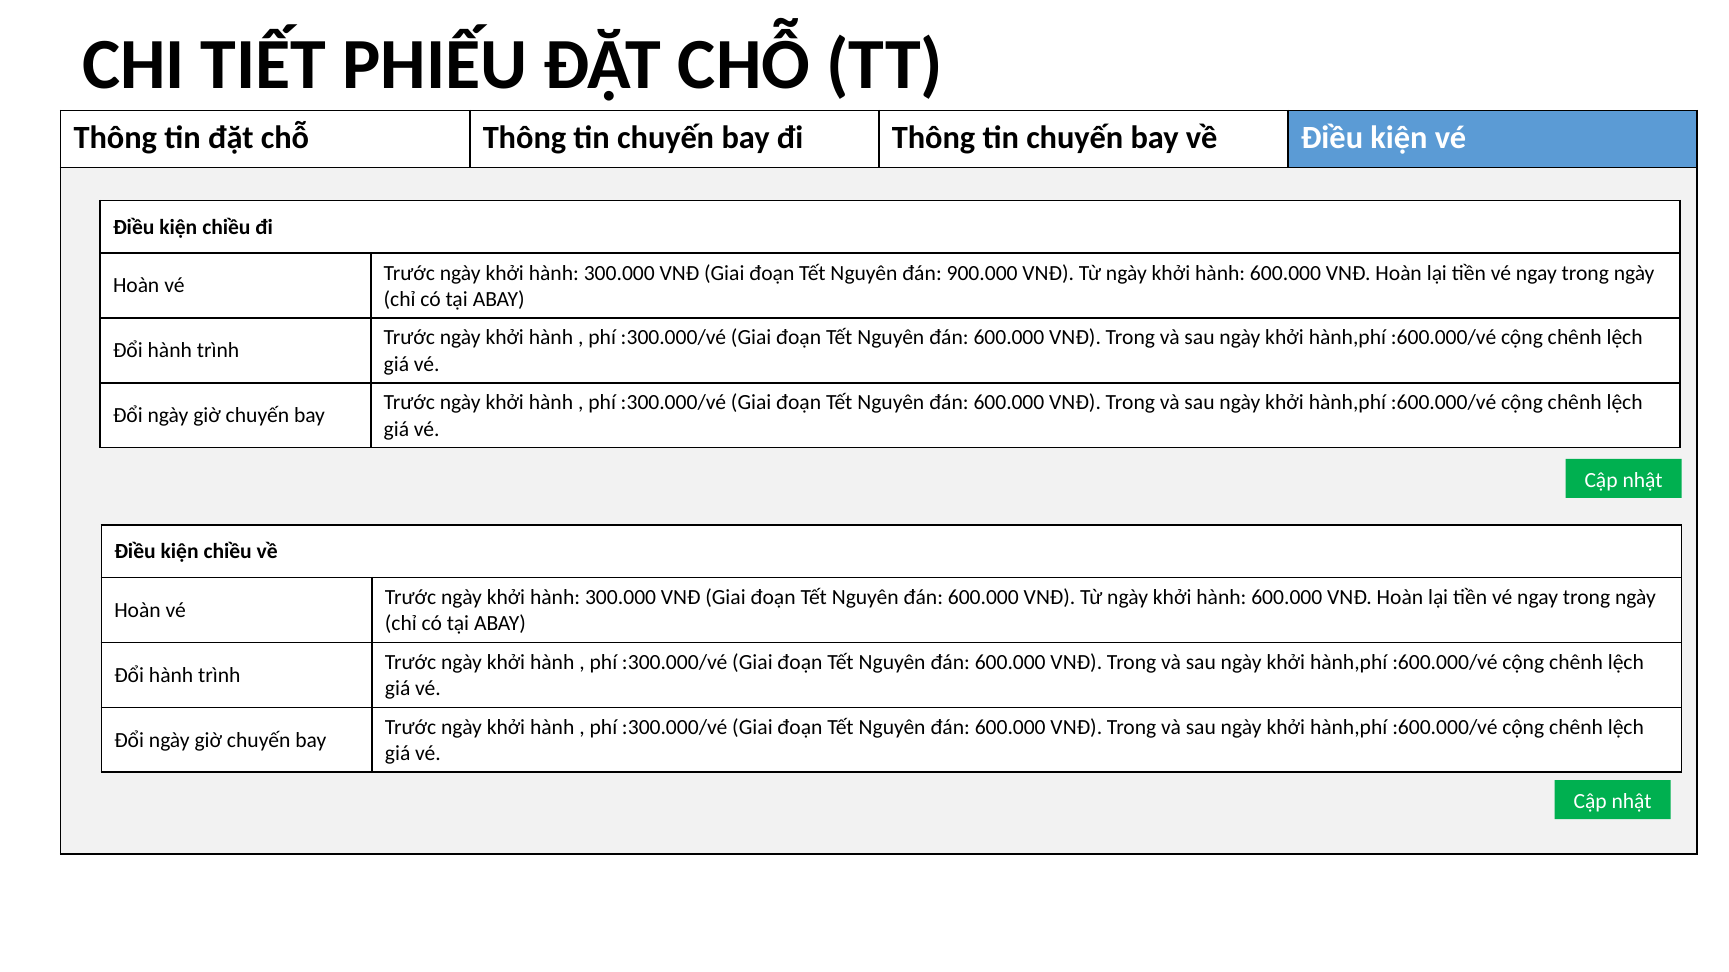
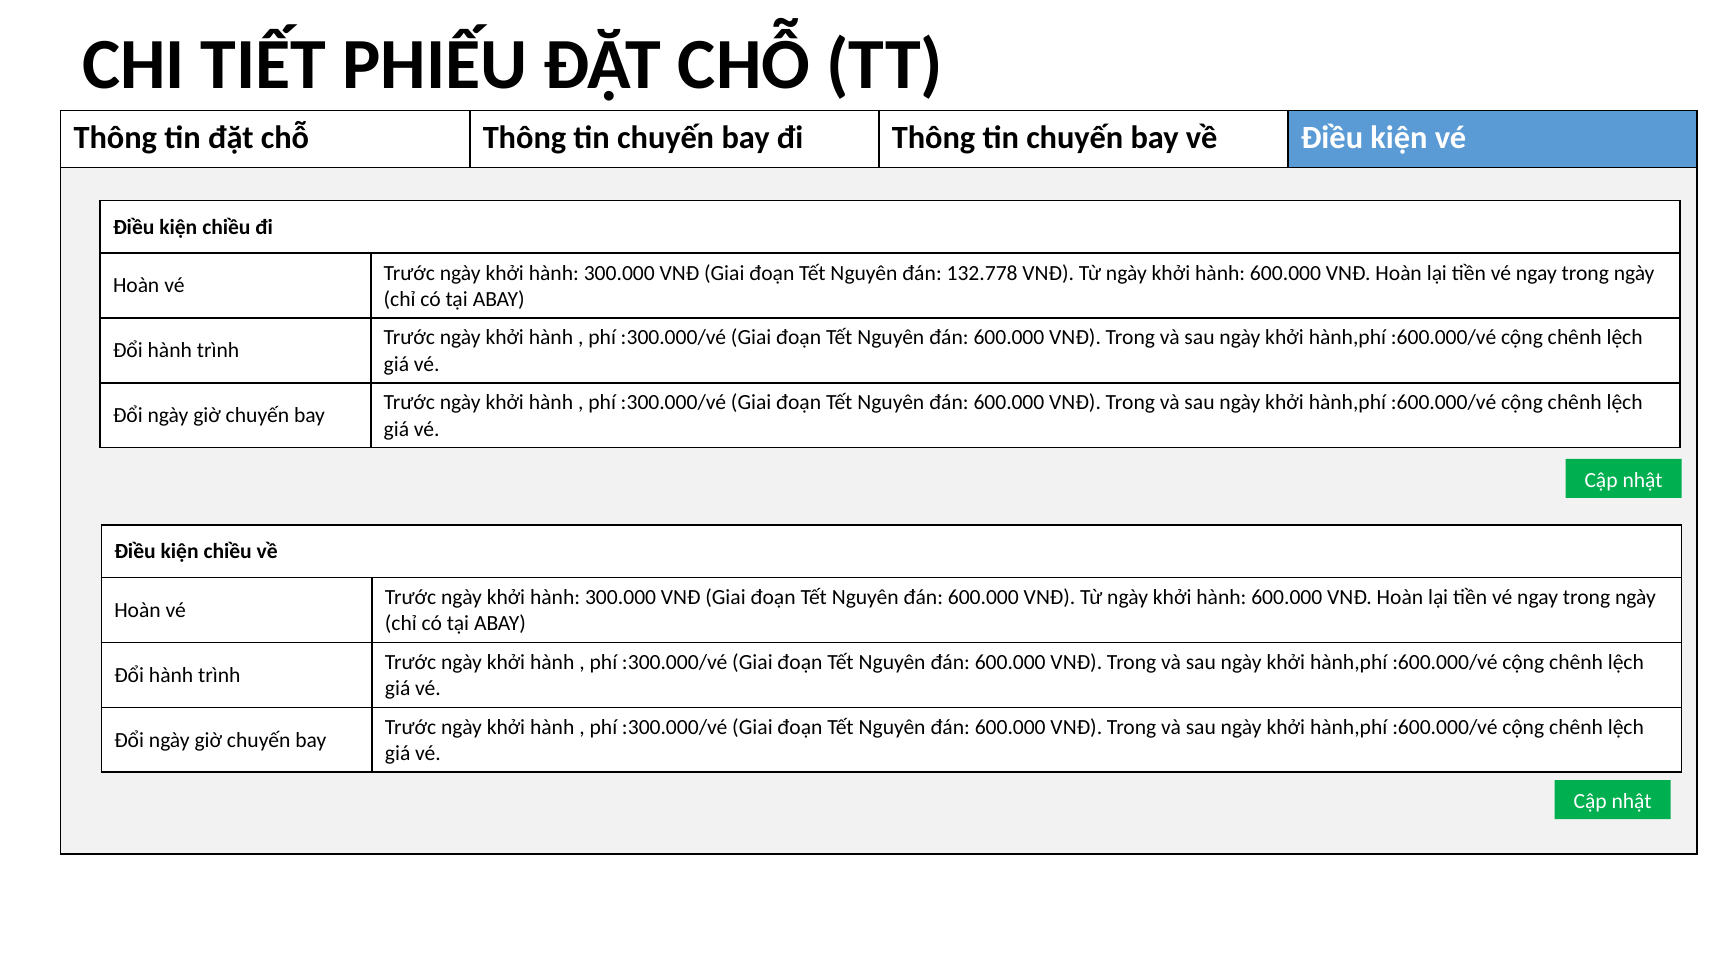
900.000: 900.000 -> 132.778
